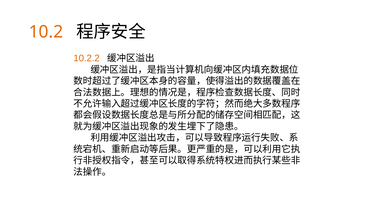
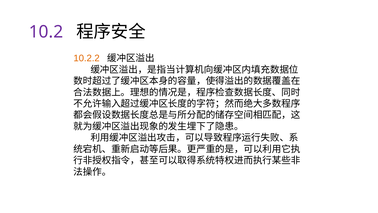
10.2 colour: orange -> purple
